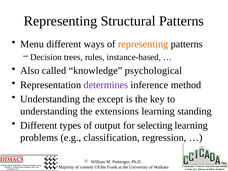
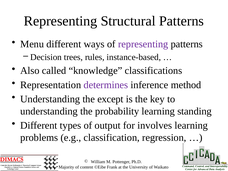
representing at (143, 44) colour: orange -> purple
psychological: psychological -> classifications
extensions: extensions -> probability
selecting: selecting -> involves
